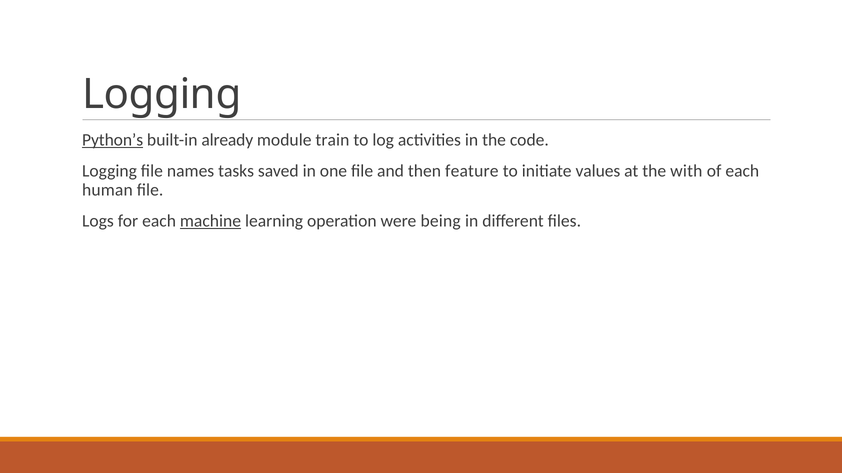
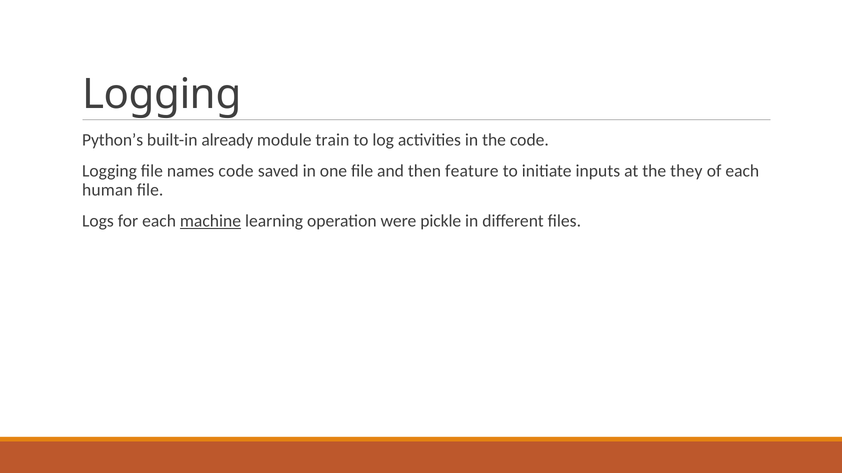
Python’s underline: present -> none
names tasks: tasks -> code
values: values -> inputs
with: with -> they
being: being -> pickle
